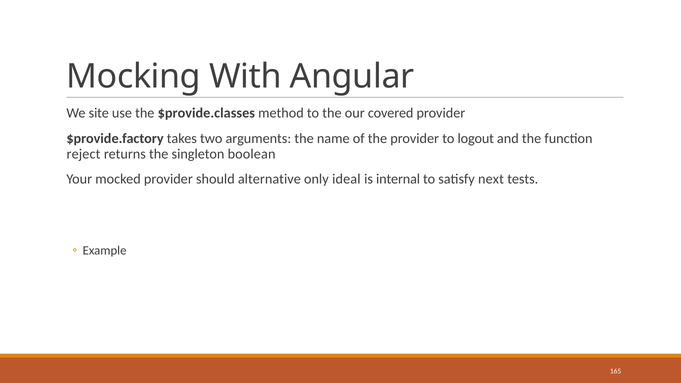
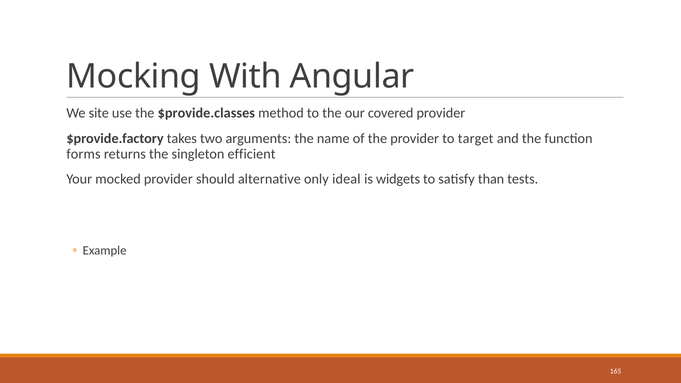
logout: logout -> target
reject: reject -> forms
boolean: boolean -> efficient
internal: internal -> widgets
next: next -> than
